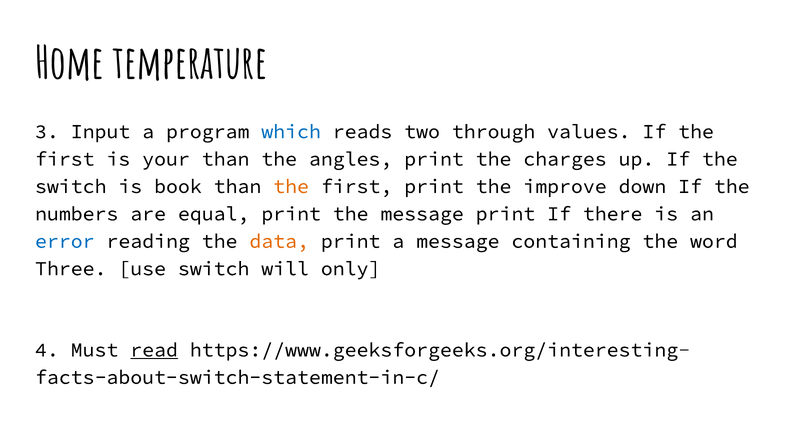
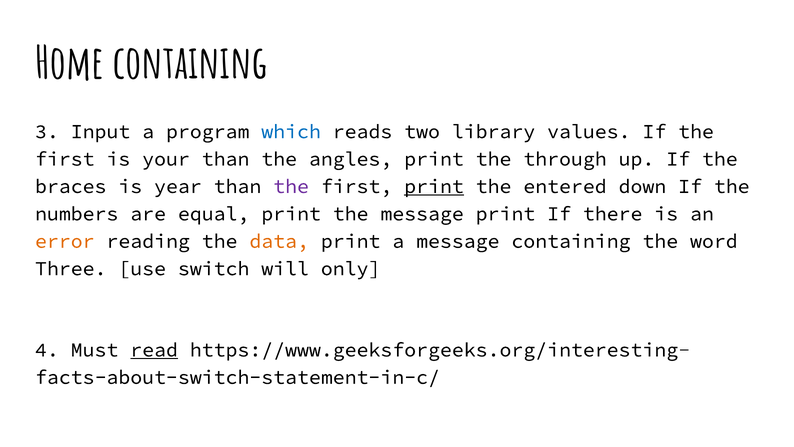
Home temperature: temperature -> containing
through: through -> library
charges: charges -> through
switch at (71, 186): switch -> braces
book: book -> year
the at (291, 186) colour: orange -> purple
print at (434, 186) underline: none -> present
improve: improve -> entered
error colour: blue -> orange
